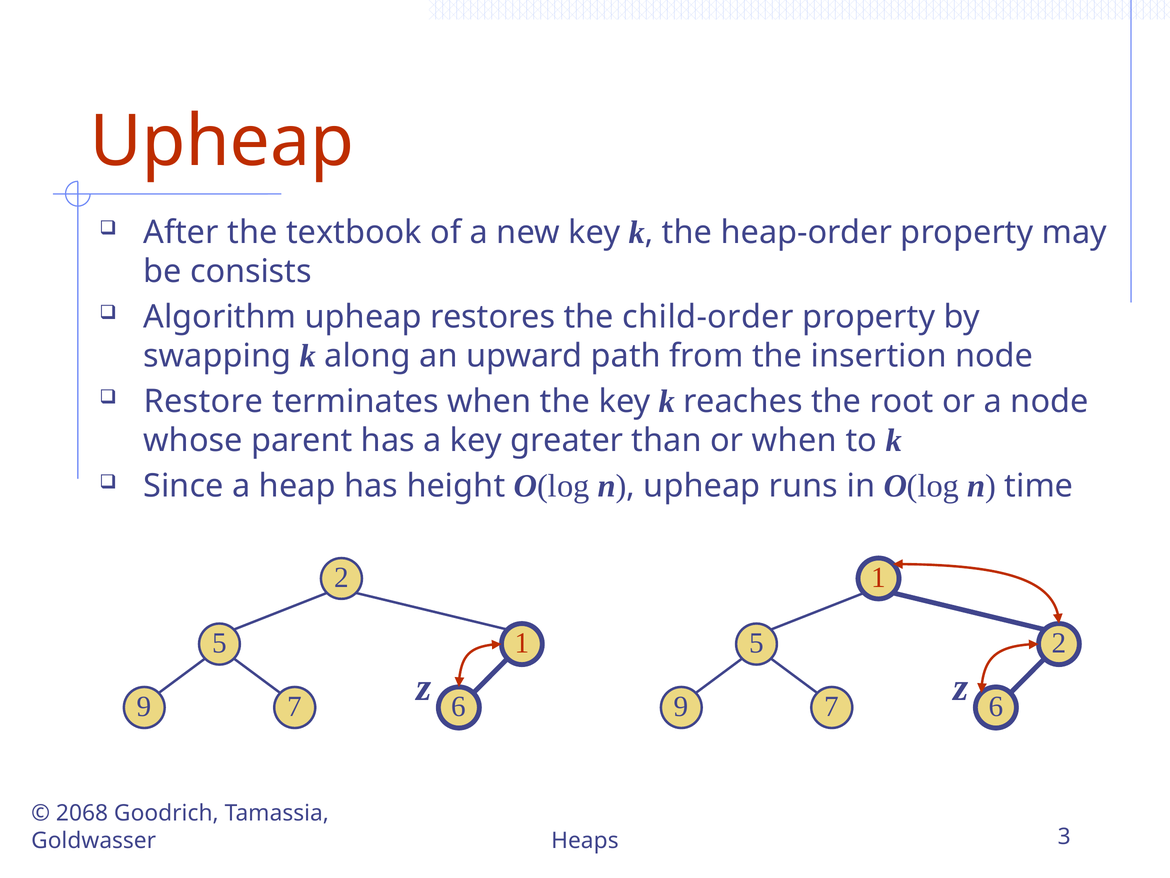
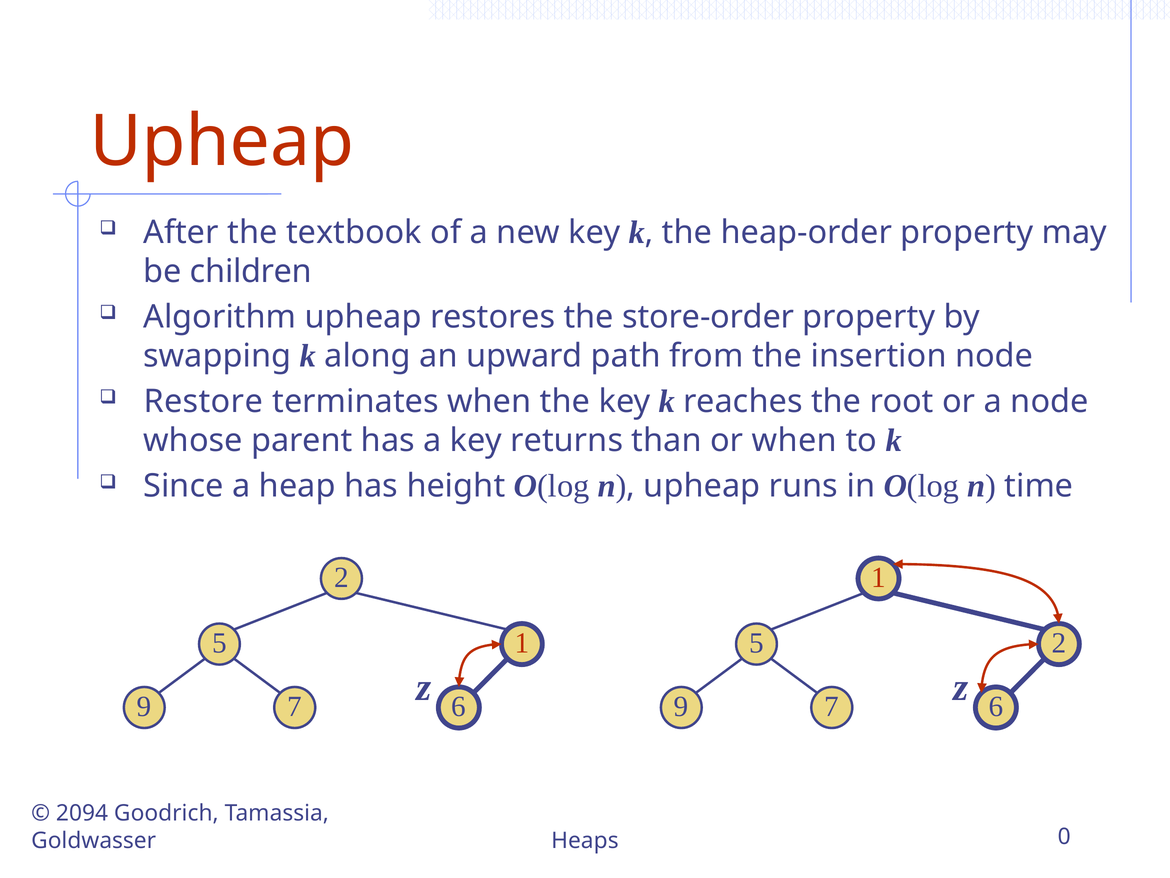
consists: consists -> children
child-order: child-order -> store-order
greater: greater -> returns
2068: 2068 -> 2094
3: 3 -> 0
